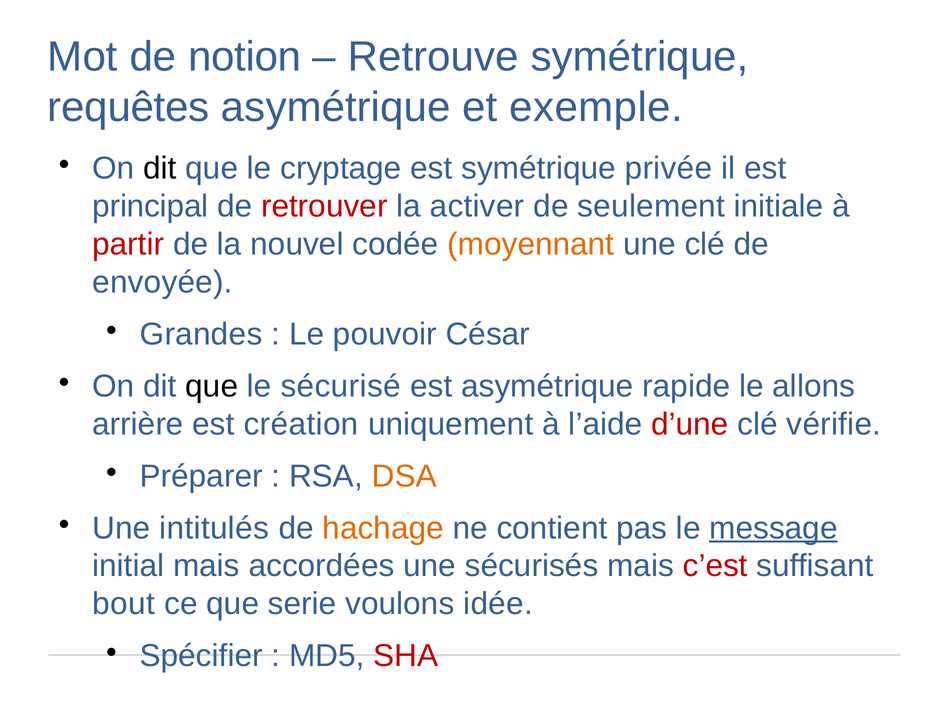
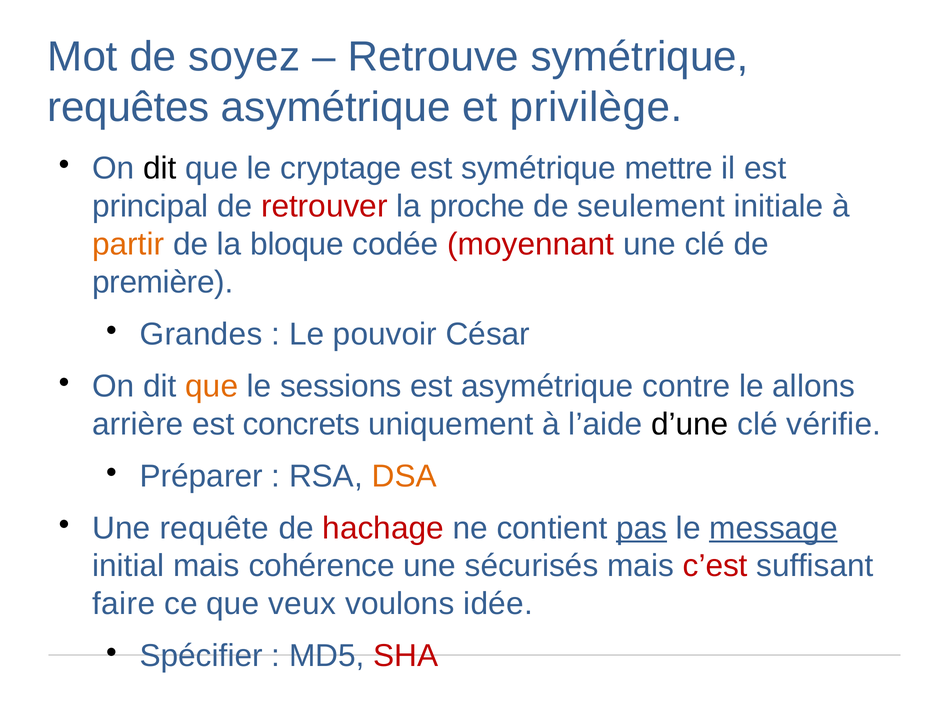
notion: notion -> soyez
exemple: exemple -> privilège
privée: privée -> mettre
activer: activer -> proche
partir colour: red -> orange
nouvel: nouvel -> bloque
moyennant colour: orange -> red
envoyée: envoyée -> première
que at (212, 386) colour: black -> orange
sécurisé: sécurisé -> sessions
rapide: rapide -> contre
création: création -> concrets
d’une colour: red -> black
intitulés: intitulés -> requête
hachage colour: orange -> red
pas underline: none -> present
accordées: accordées -> cohérence
bout: bout -> faire
serie: serie -> veux
